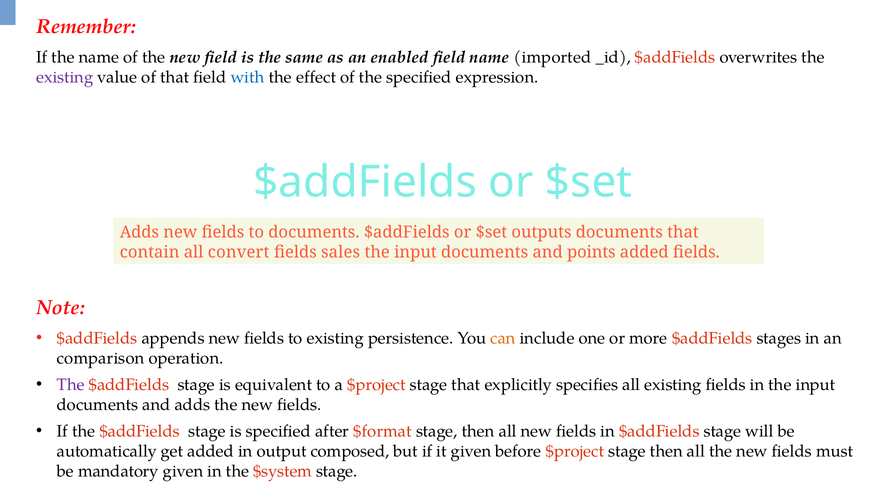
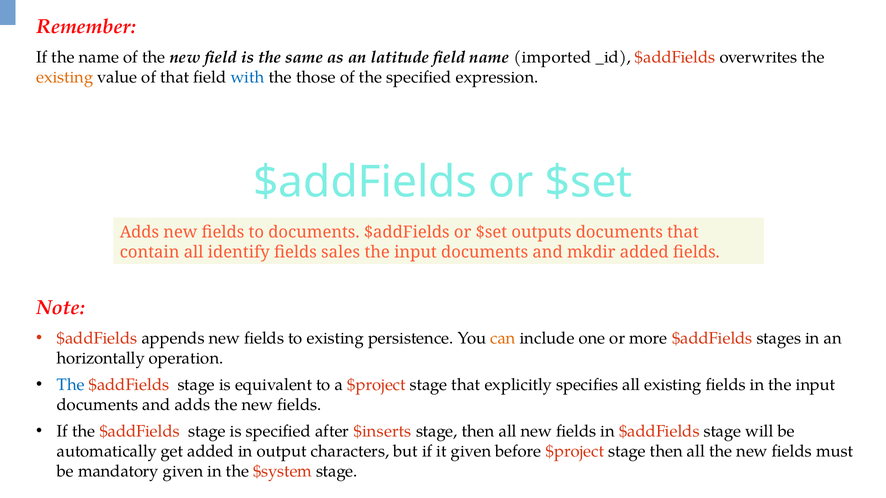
enabled: enabled -> latitude
existing at (65, 77) colour: purple -> orange
effect: effect -> those
convert: convert -> identify
points: points -> mkdir
comparison: comparison -> horizontally
The at (71, 385) colour: purple -> blue
$format: $format -> $inserts
composed: composed -> characters
